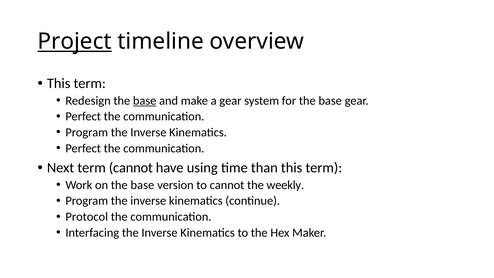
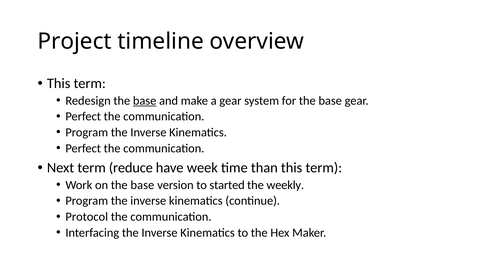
Project underline: present -> none
term cannot: cannot -> reduce
using: using -> week
to cannot: cannot -> started
